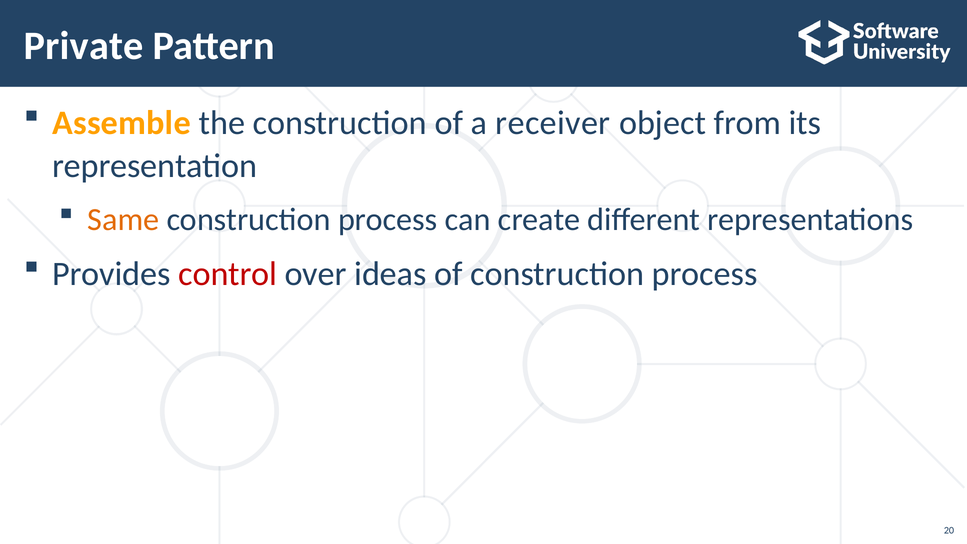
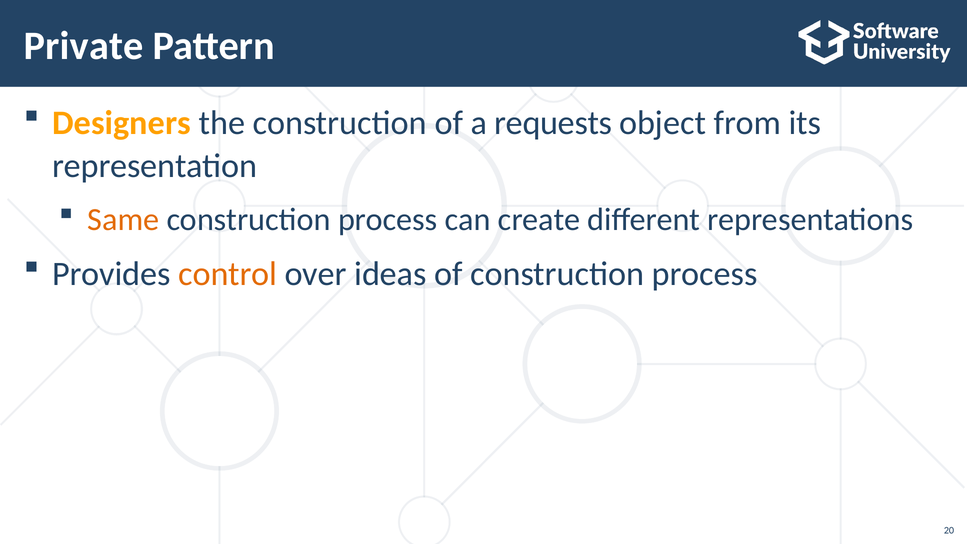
Assemble: Assemble -> Designers
receiver: receiver -> requests
control colour: red -> orange
